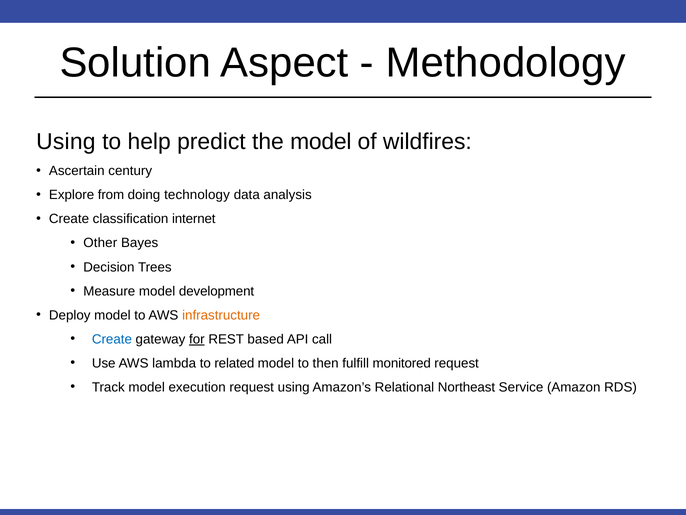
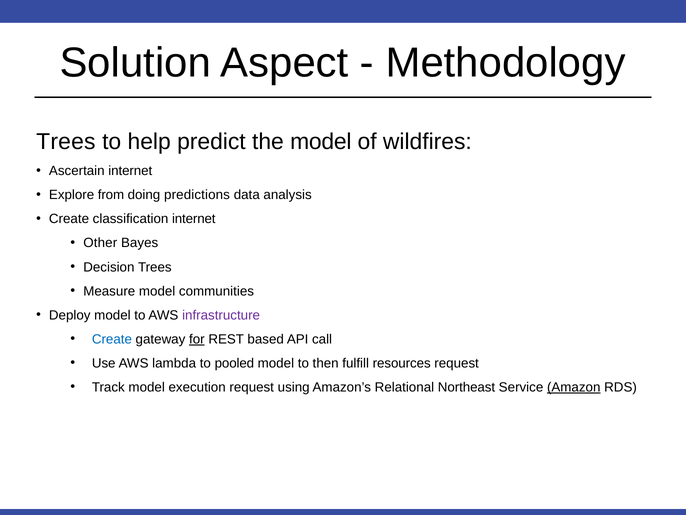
Using at (66, 142): Using -> Trees
Ascertain century: century -> internet
technology: technology -> predictions
development: development -> communities
infrastructure colour: orange -> purple
related: related -> pooled
monitored: monitored -> resources
Amazon underline: none -> present
